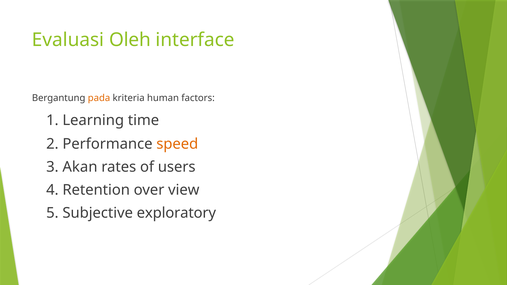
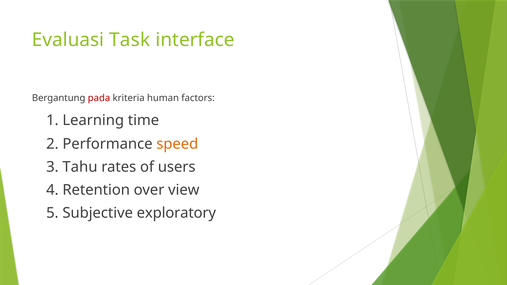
Oleh: Oleh -> Task
pada colour: orange -> red
Akan: Akan -> Tahu
